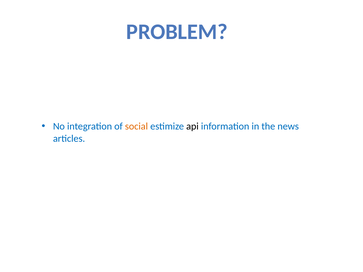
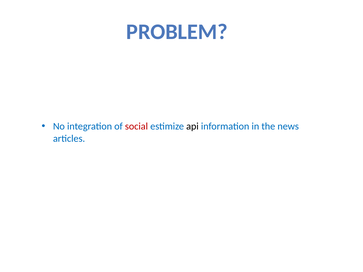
social colour: orange -> red
